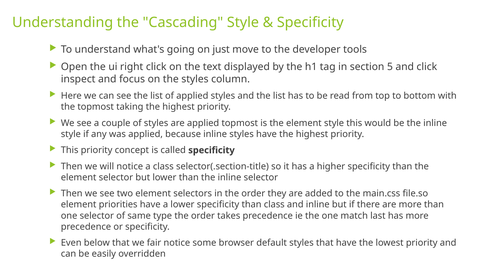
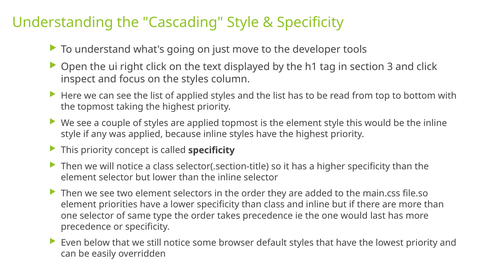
5: 5 -> 3
one match: match -> would
fair: fair -> still
